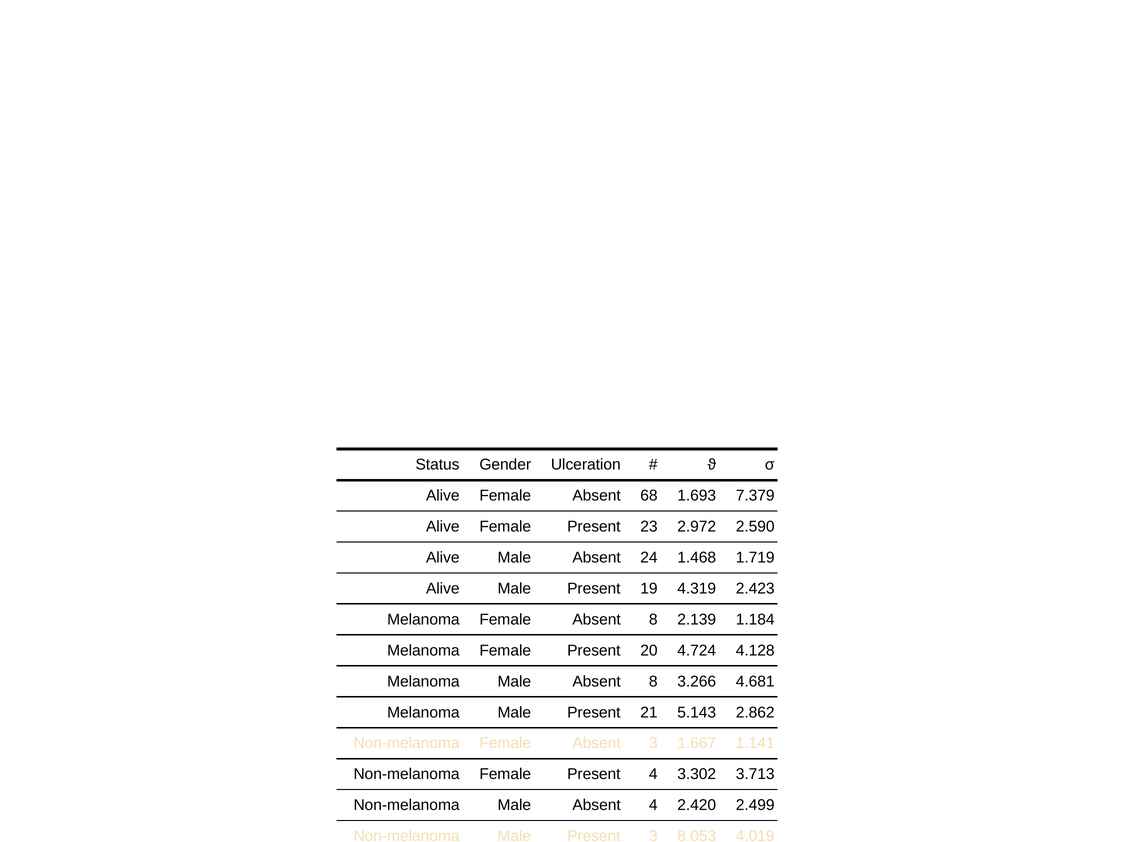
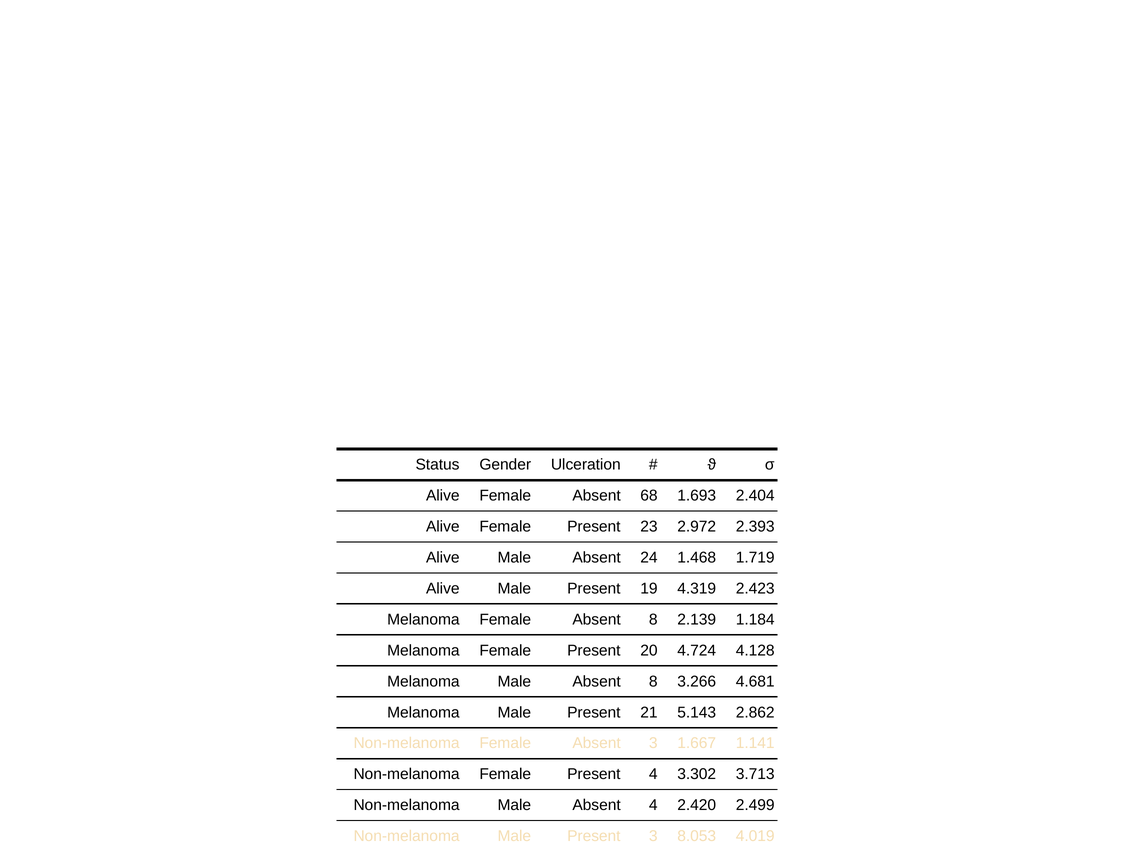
7.379: 7.379 -> 2.404
2.590: 2.590 -> 2.393
